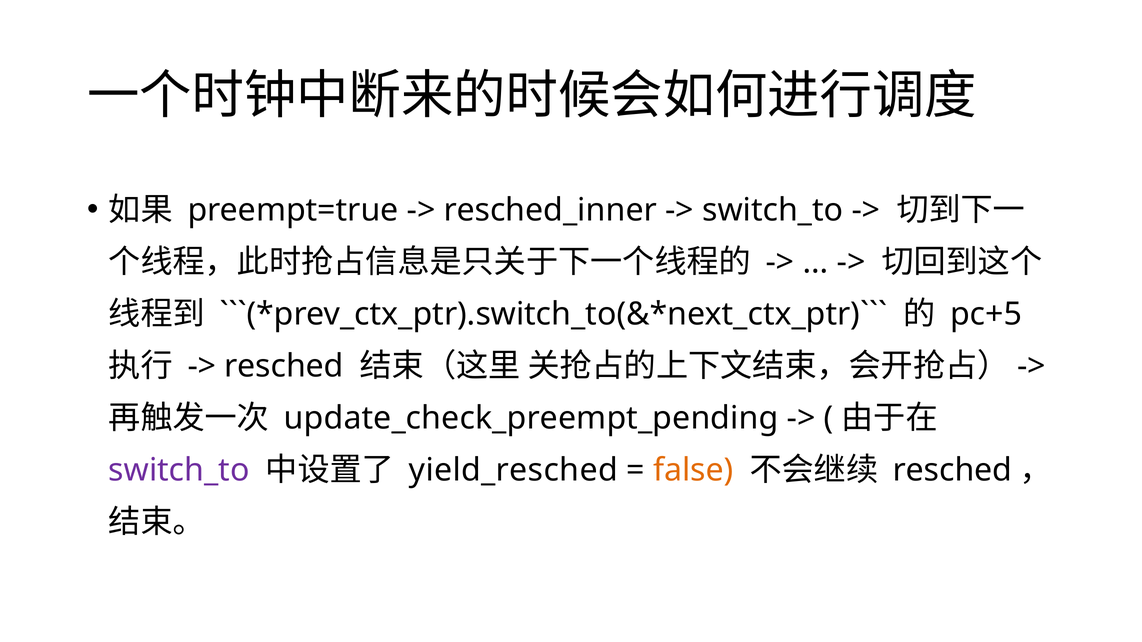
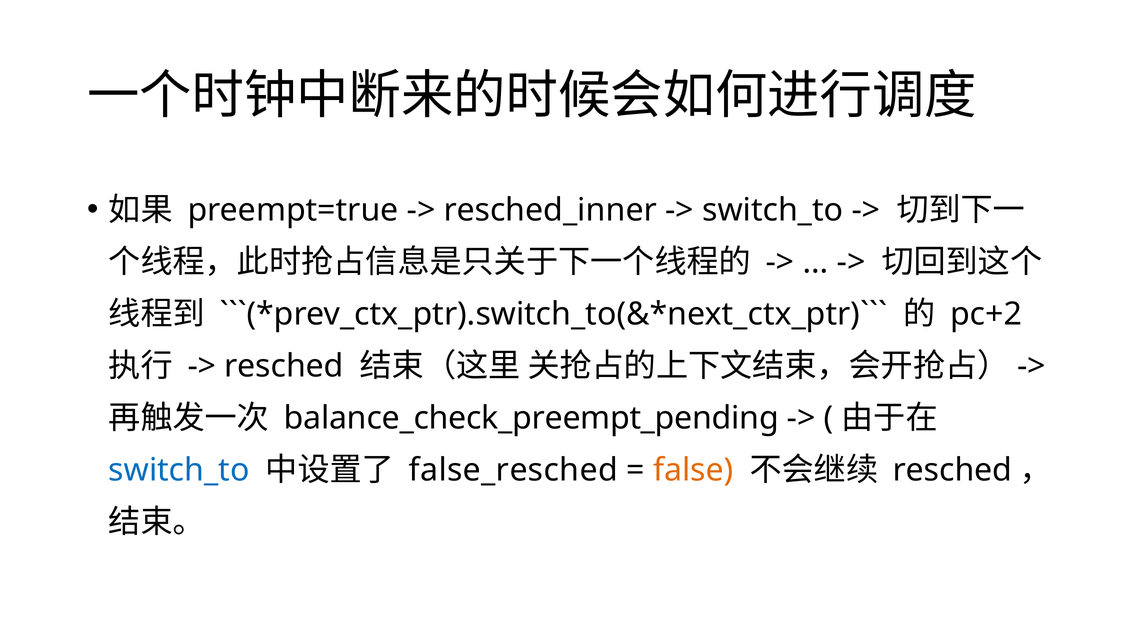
pc+5: pc+5 -> pc+2
update_check_preempt_pending: update_check_preempt_pending -> balance_check_preempt_pending
switch_to at (179, 471) colour: purple -> blue
yield_resched: yield_resched -> false_resched
